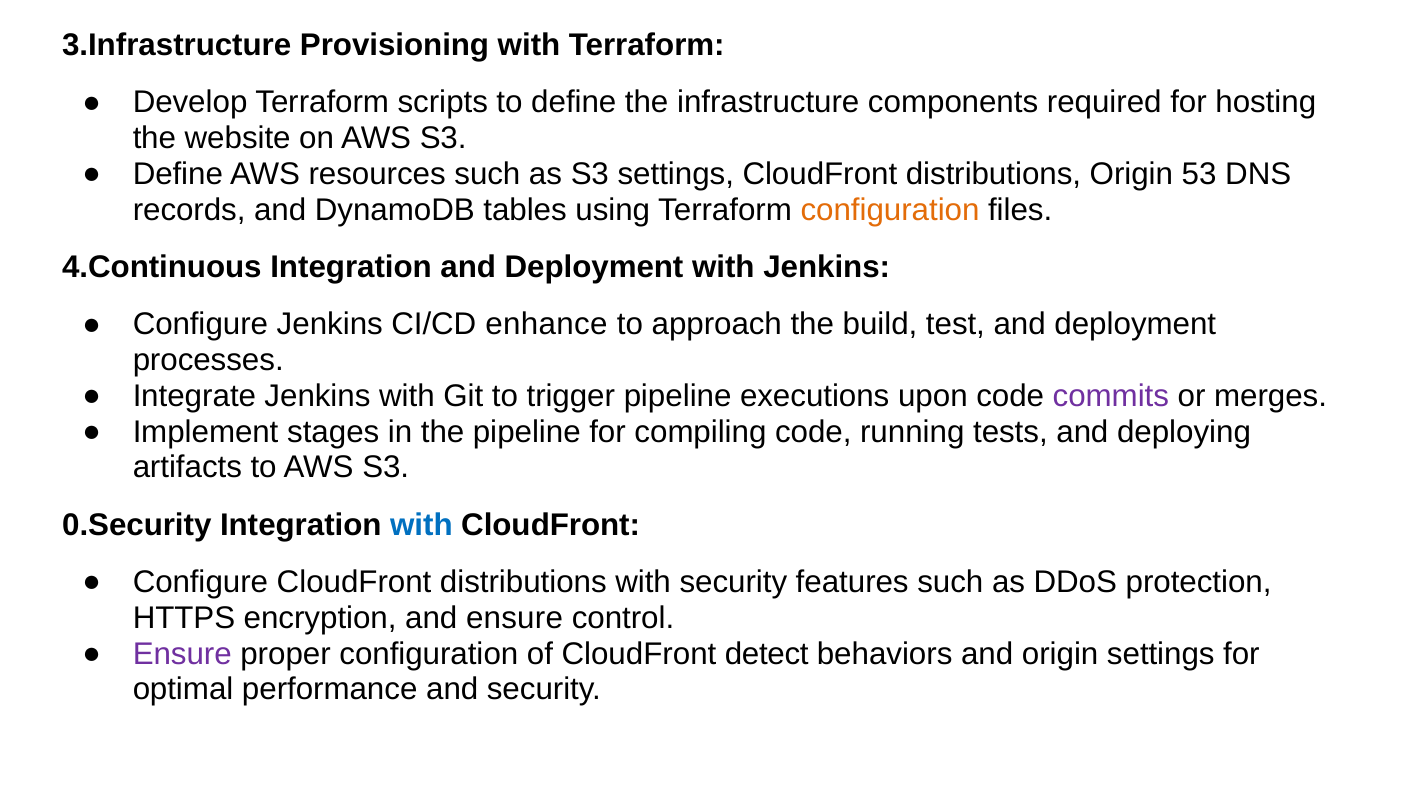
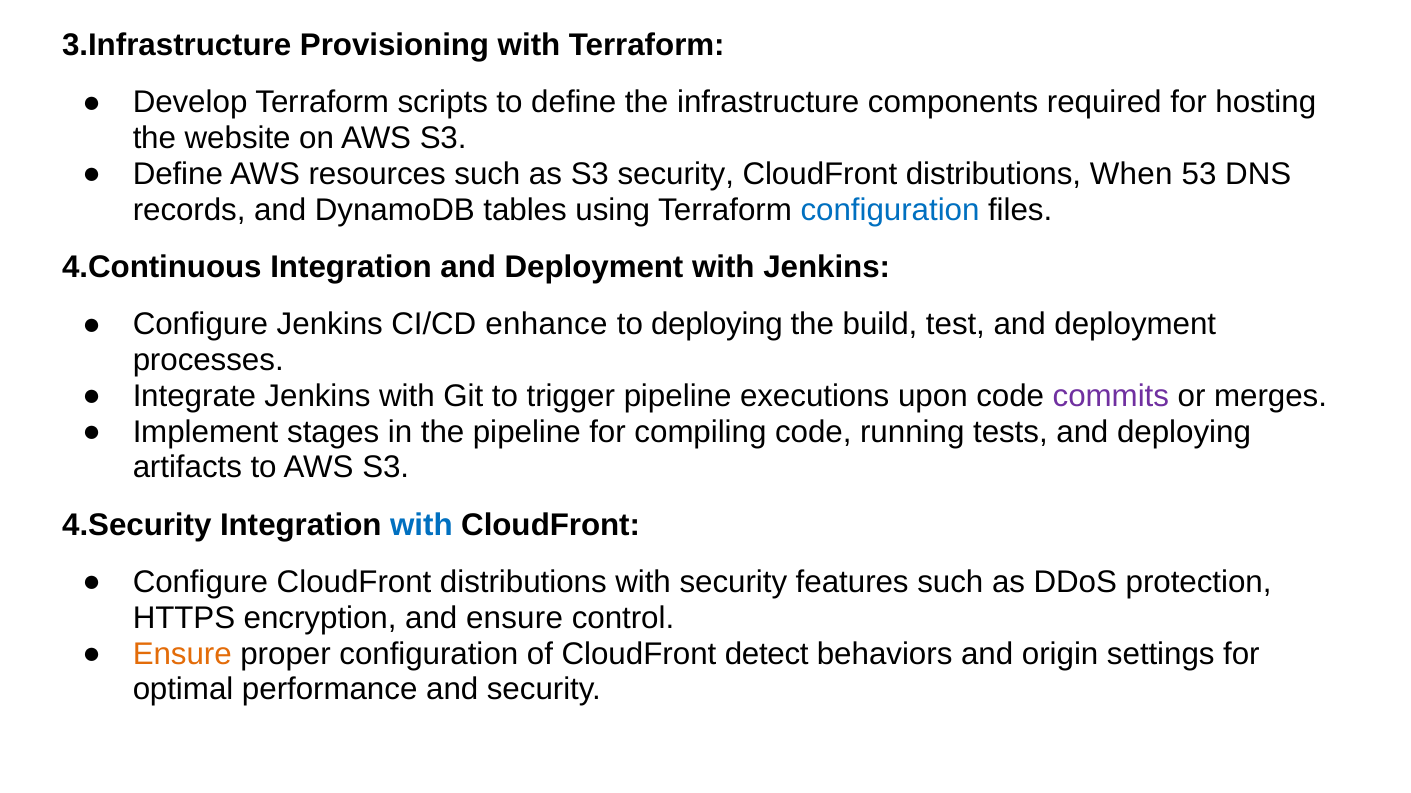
S3 settings: settings -> security
distributions Origin: Origin -> When
configuration at (890, 210) colour: orange -> blue
to approach: approach -> deploying
0.Security: 0.Security -> 4.Security
Ensure at (182, 654) colour: purple -> orange
